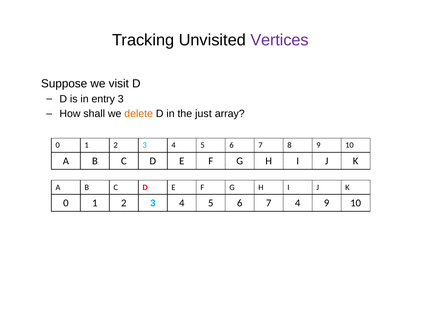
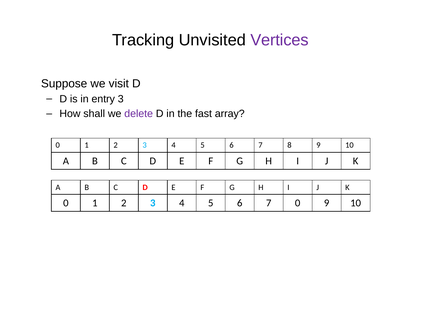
delete colour: orange -> purple
just: just -> fast
7 4: 4 -> 0
